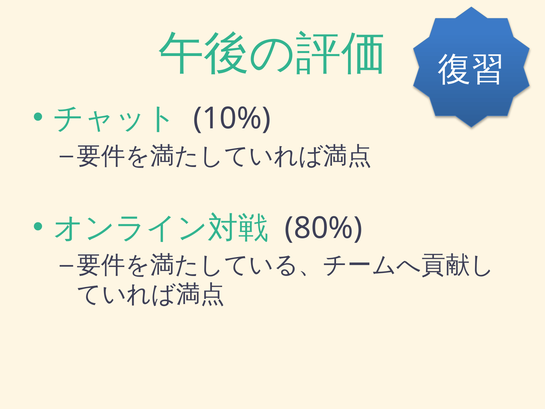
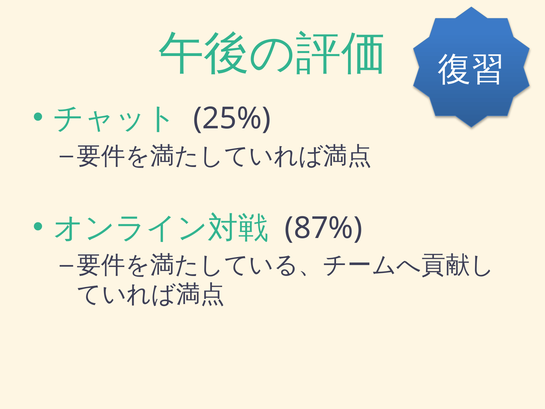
10%: 10% -> 25%
80%: 80% -> 87%
